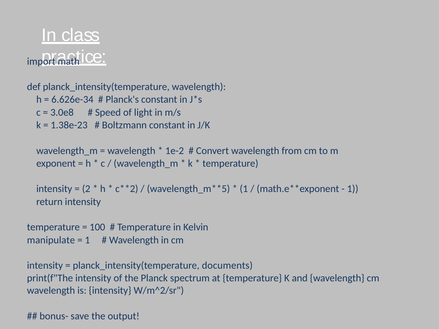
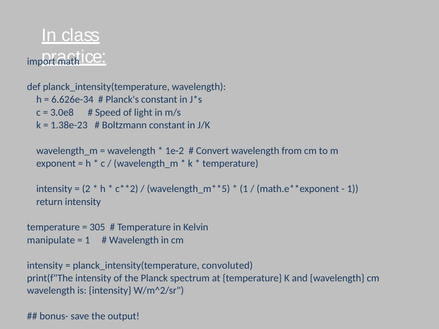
100: 100 -> 305
documents: documents -> convoluted
